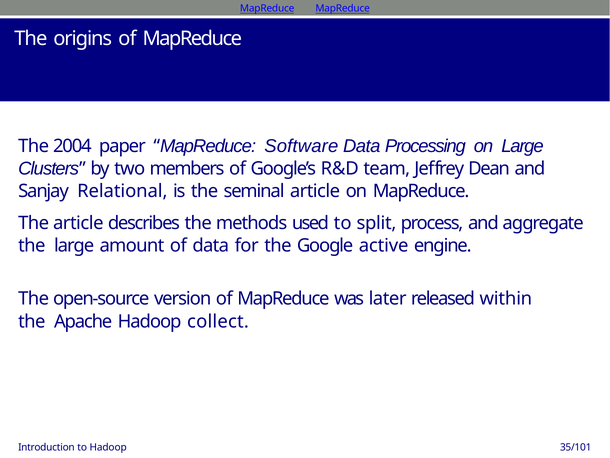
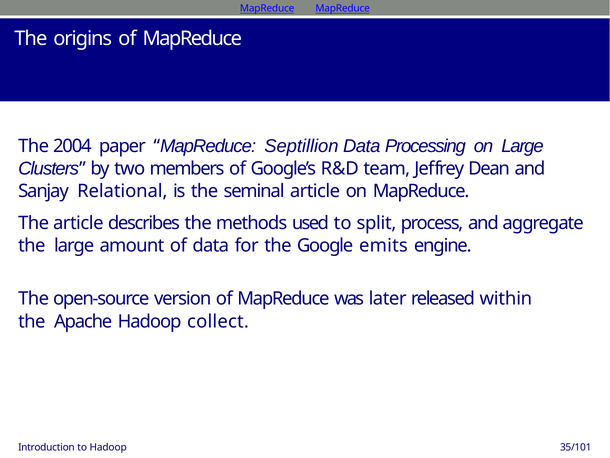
Software: Software -> Septillion
active: active -> emits
